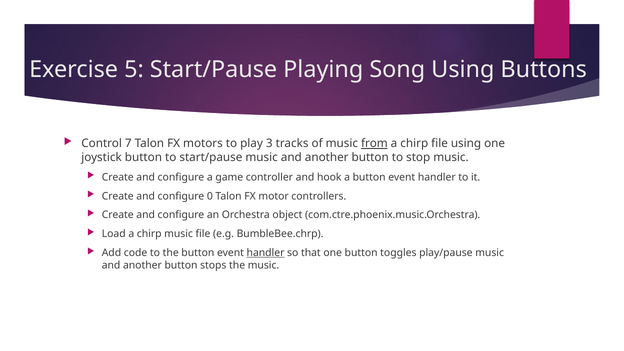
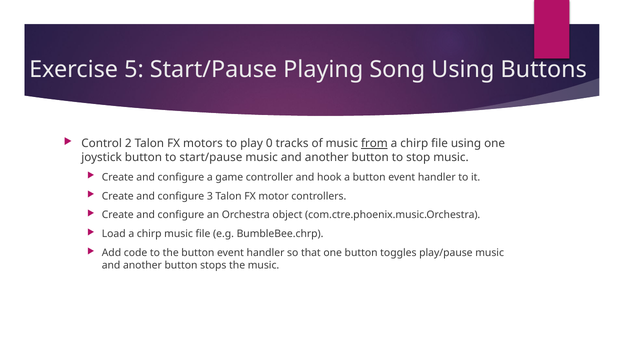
7: 7 -> 2
3: 3 -> 0
0: 0 -> 3
handler at (266, 253) underline: present -> none
